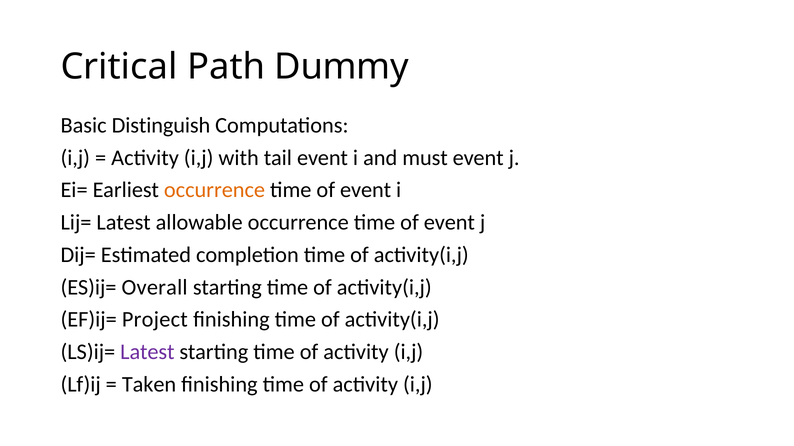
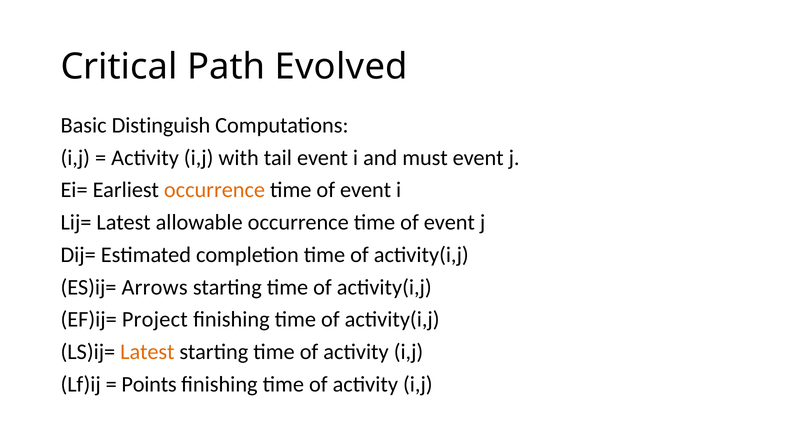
Dummy: Dummy -> Evolved
Overall: Overall -> Arrows
Latest at (147, 352) colour: purple -> orange
Taken: Taken -> Points
